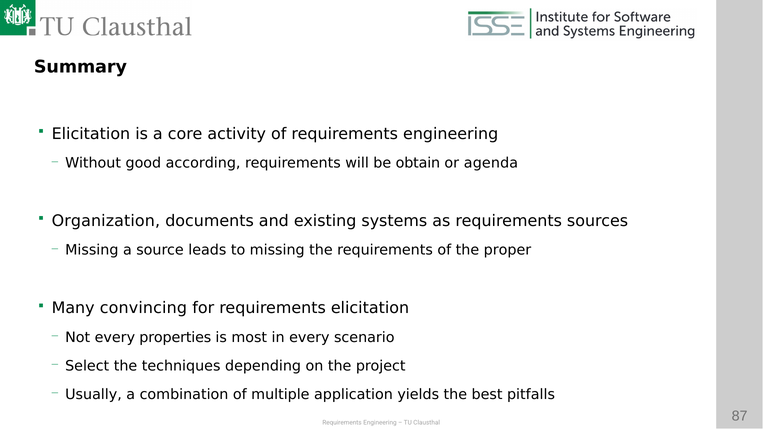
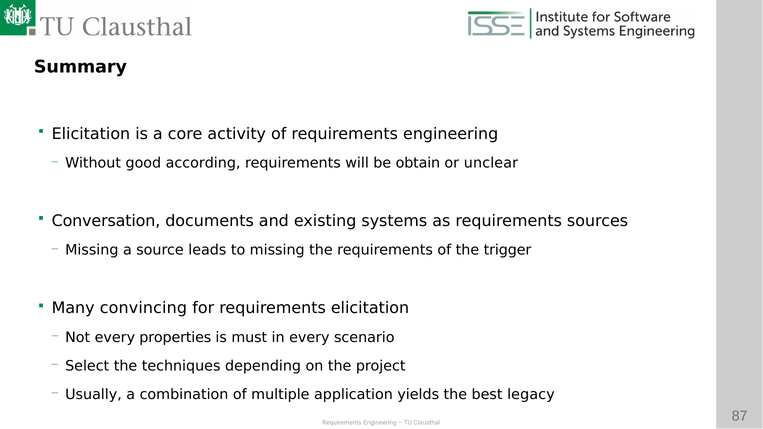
agenda: agenda -> unclear
Organization: Organization -> Conversation
proper: proper -> trigger
most: most -> must
pitfalls: pitfalls -> legacy
